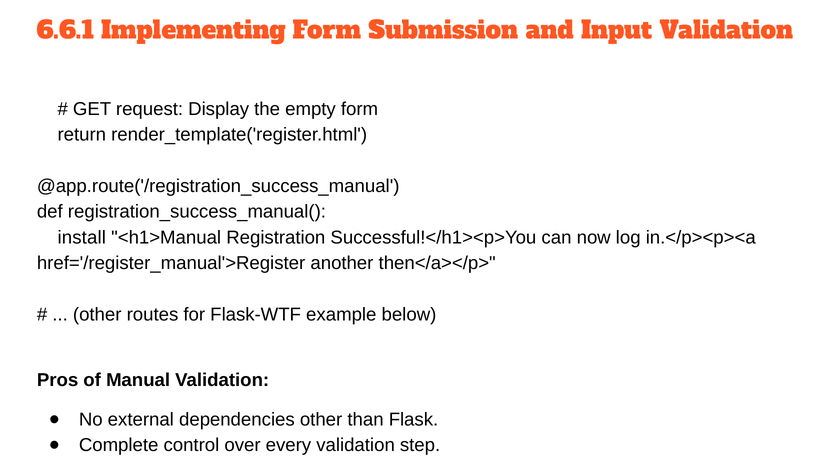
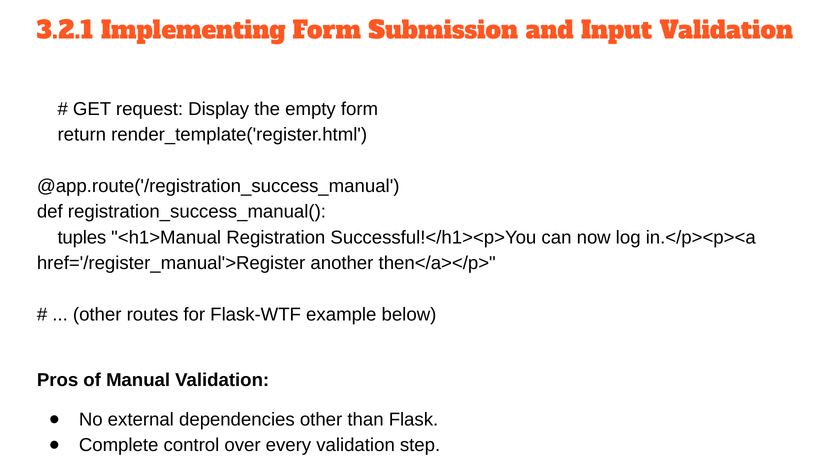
6.6.1: 6.6.1 -> 3.2.1
install: install -> tuples
